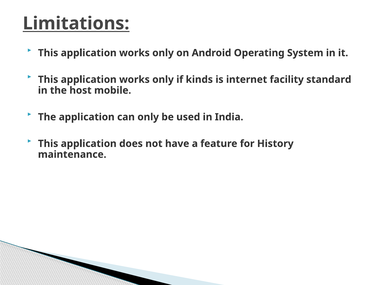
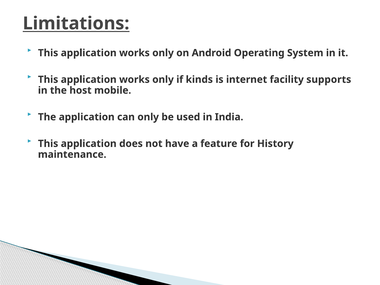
standard: standard -> supports
